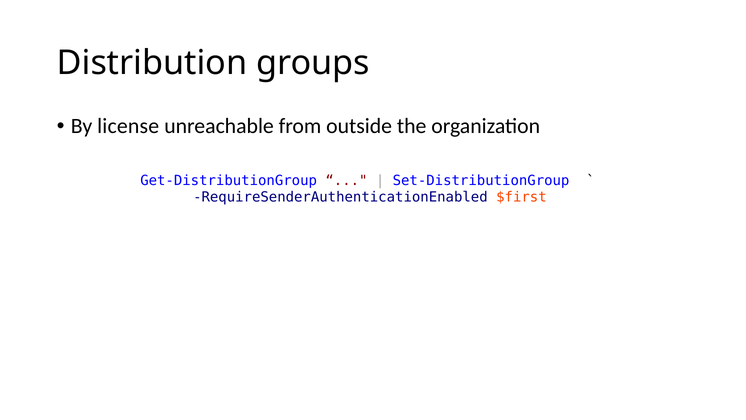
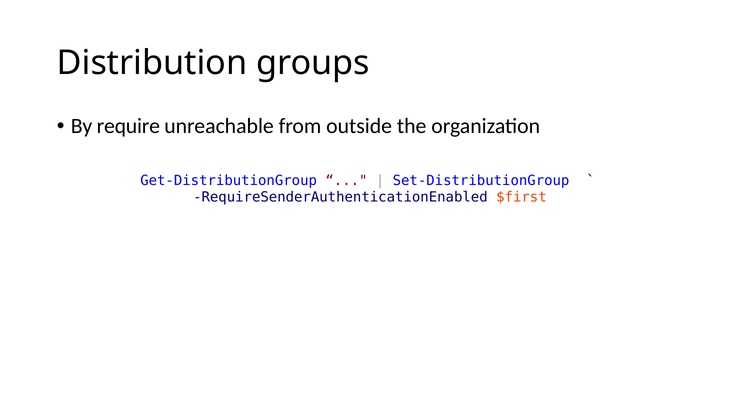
license: license -> require
